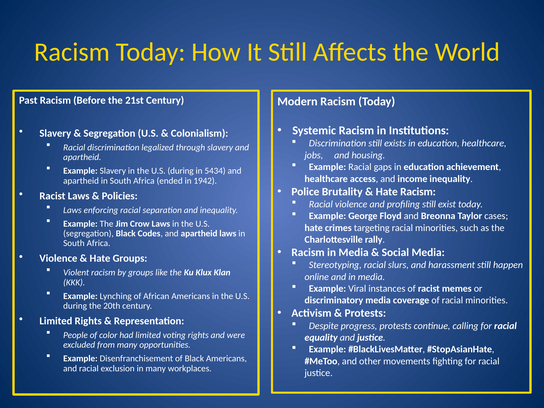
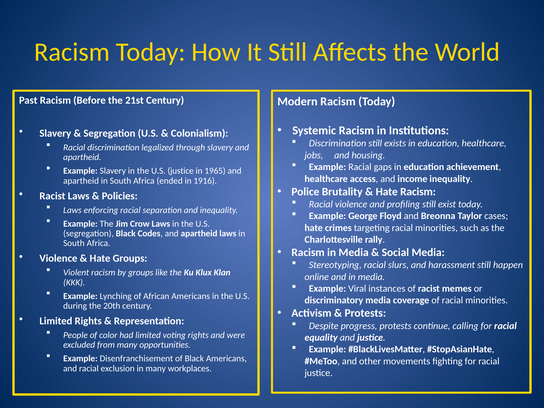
during at (181, 171): during -> justice
5434: 5434 -> 1965
1942: 1942 -> 1916
